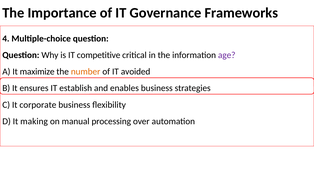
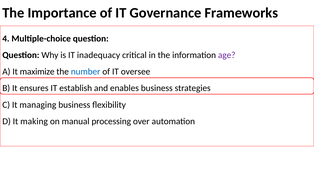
competitive: competitive -> inadequacy
number colour: orange -> blue
avoided: avoided -> oversee
corporate: corporate -> managing
